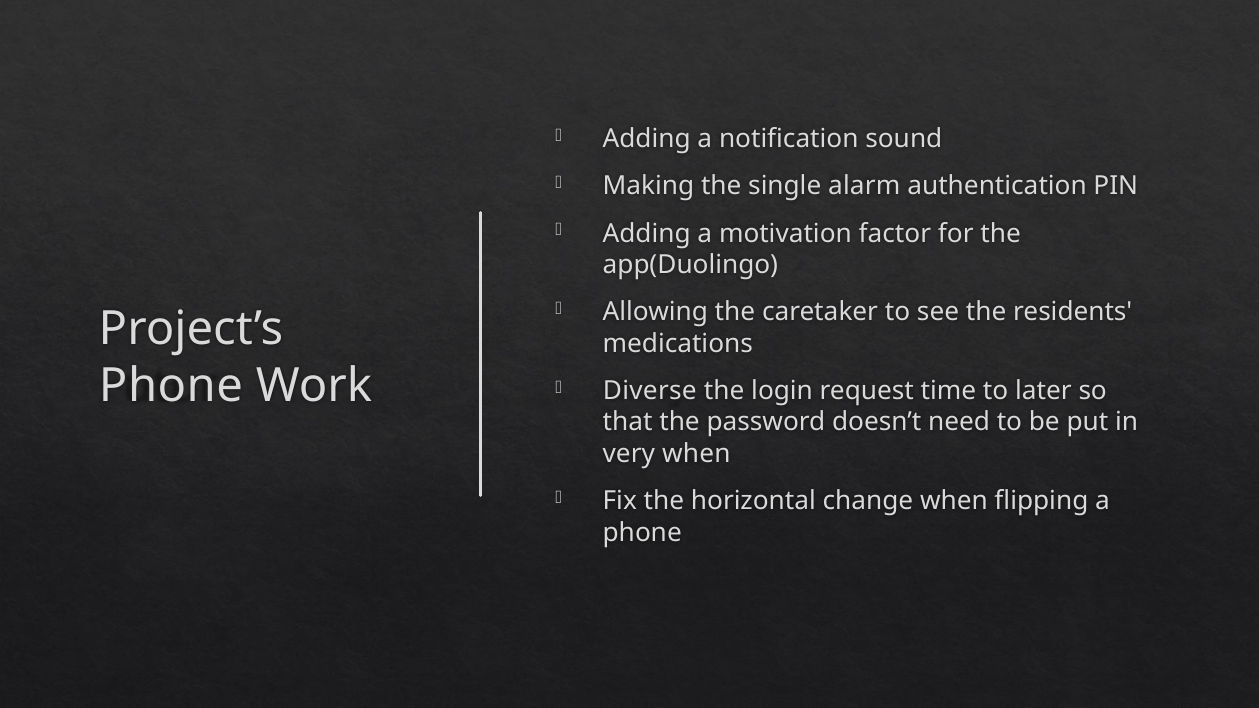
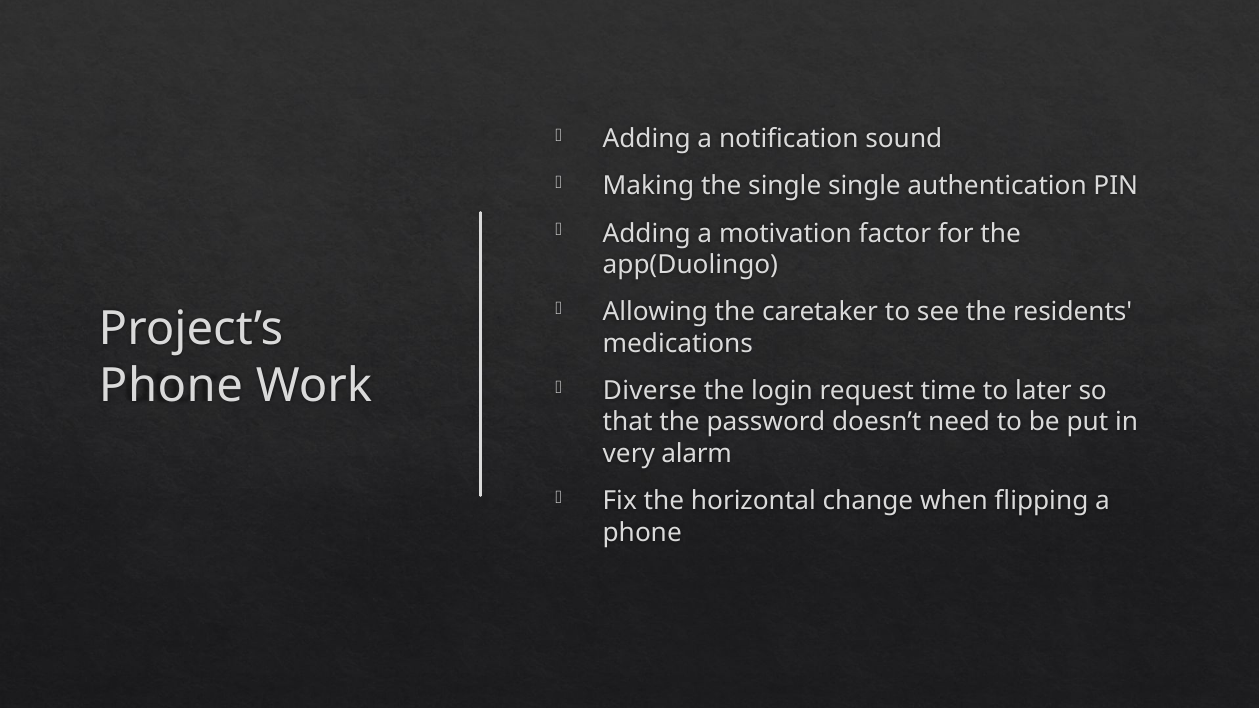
single alarm: alarm -> single
very when: when -> alarm
